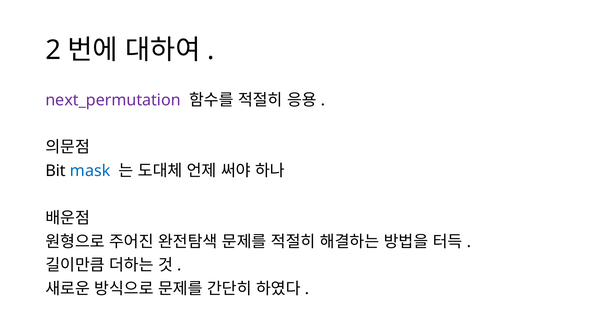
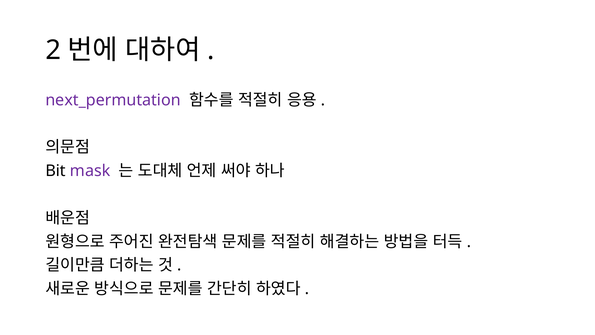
mask colour: blue -> purple
